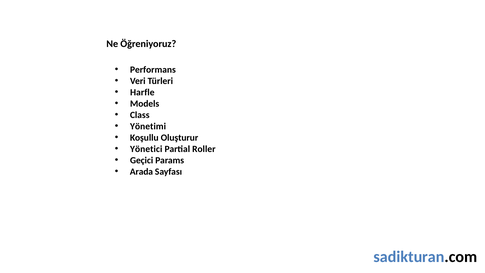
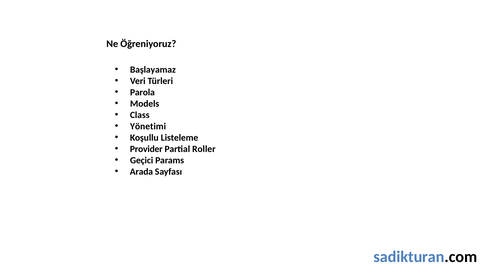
Performans: Performans -> Başlayamaz
Harfle: Harfle -> Parola
Oluşturur: Oluşturur -> Listeleme
Yönetici: Yönetici -> Provider
